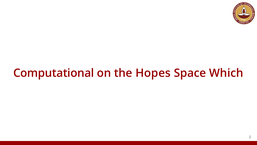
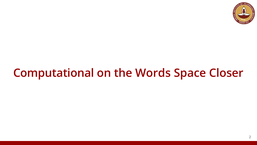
Hopes: Hopes -> Words
Which: Which -> Closer
